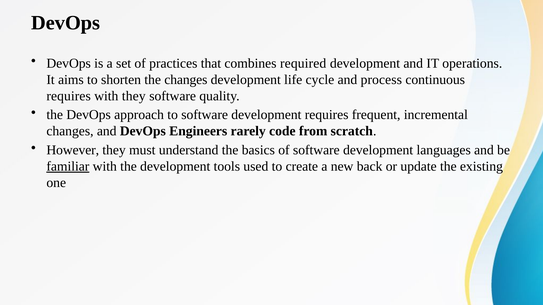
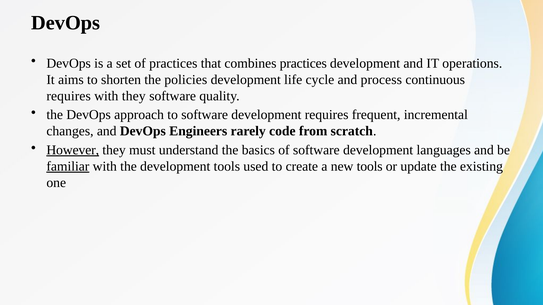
combines required: required -> practices
the changes: changes -> policies
However underline: none -> present
new back: back -> tools
